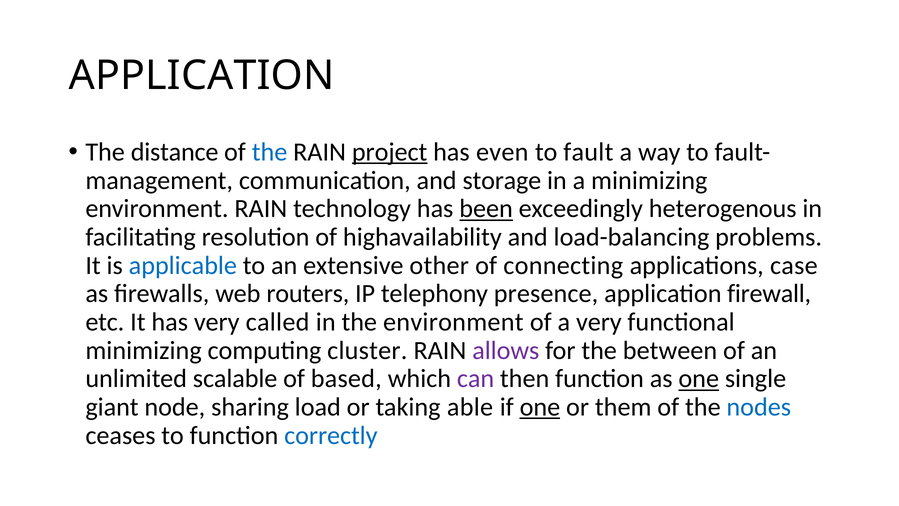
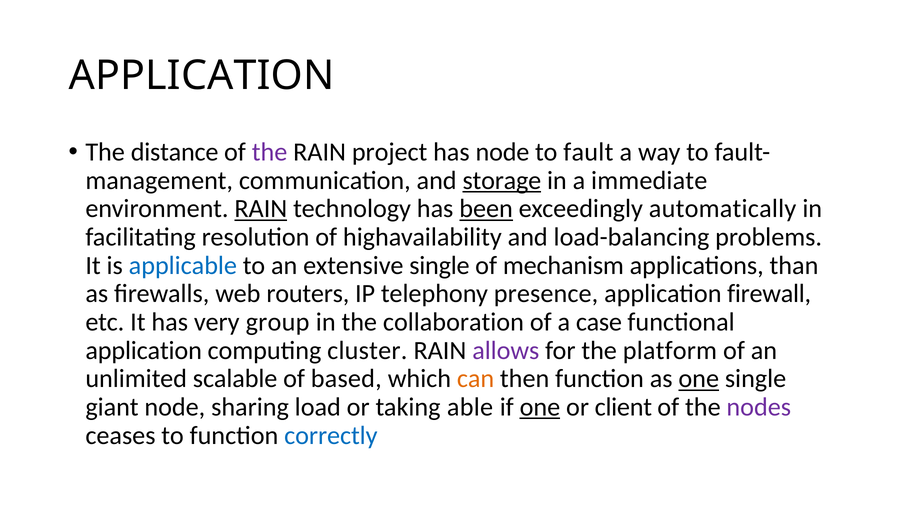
the at (270, 152) colour: blue -> purple
project underline: present -> none
has even: even -> node
storage underline: none -> present
a minimizing: minimizing -> immediate
RAIN at (261, 209) underline: none -> present
heterogenous: heterogenous -> automatically
extensive other: other -> single
connecting: connecting -> mechanism
case: case -> than
called: called -> group
the environment: environment -> collaboration
a very: very -> case
minimizing at (144, 350): minimizing -> application
between: between -> platform
can colour: purple -> orange
them: them -> client
nodes colour: blue -> purple
